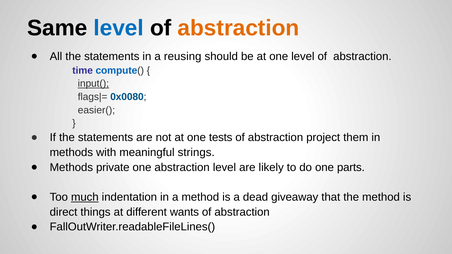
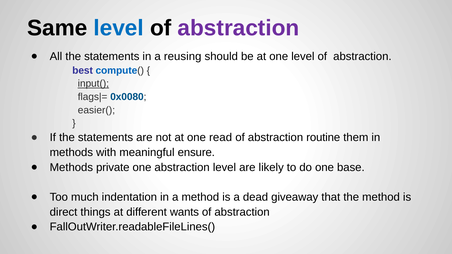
abstraction at (238, 28) colour: orange -> purple
time: time -> best
tests: tests -> read
project: project -> routine
strings: strings -> ensure
parts: parts -> base
much underline: present -> none
